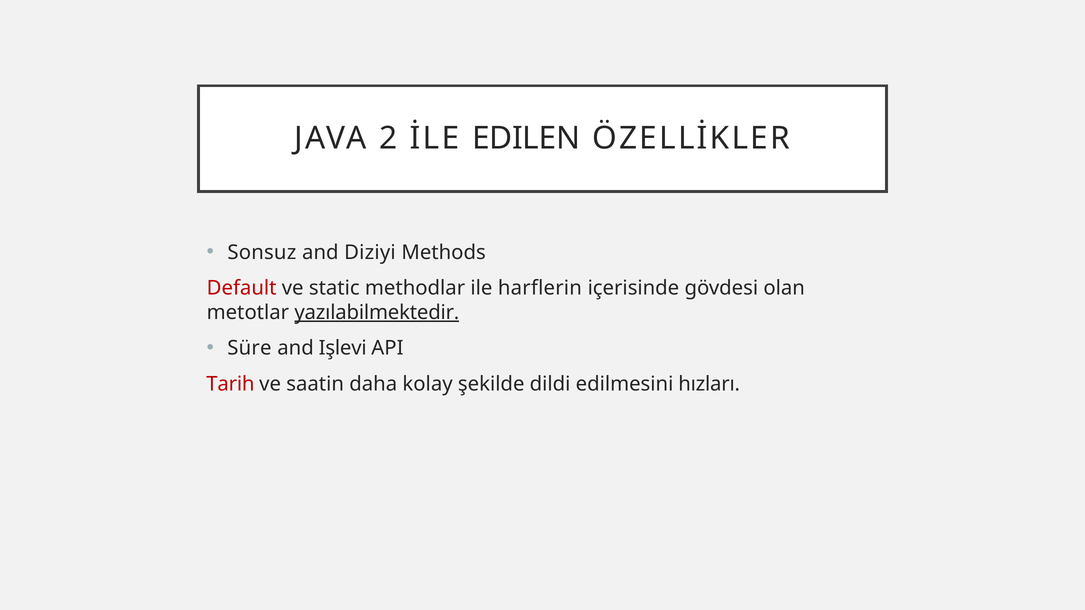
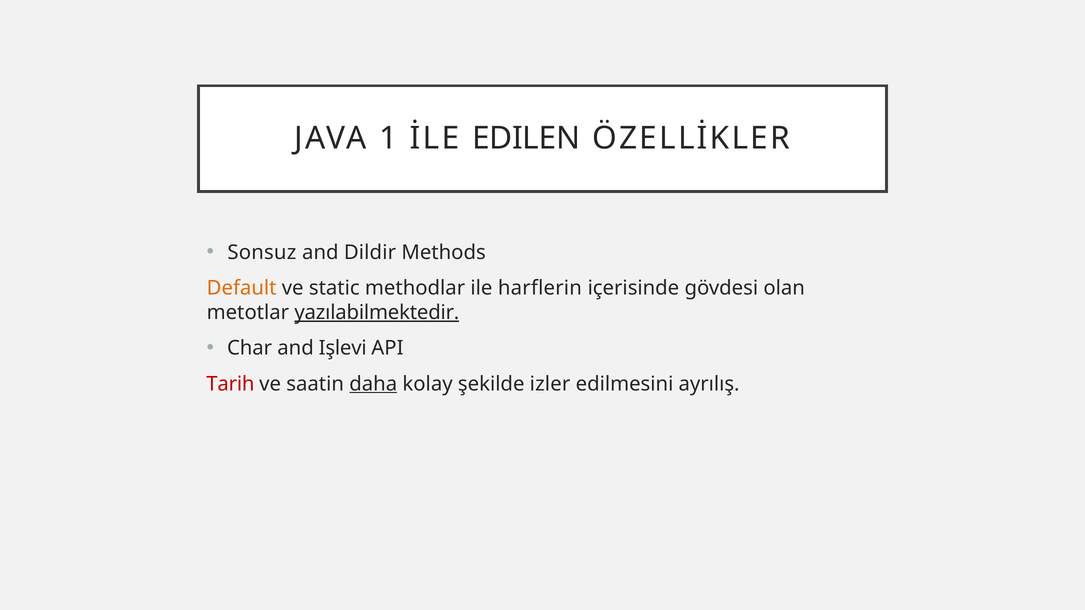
2: 2 -> 1
Diziyi: Diziyi -> Dildir
Default colour: red -> orange
Süre: Süre -> Char
daha underline: none -> present
dildi: dildi -> izler
hızları: hızları -> ayrılış
